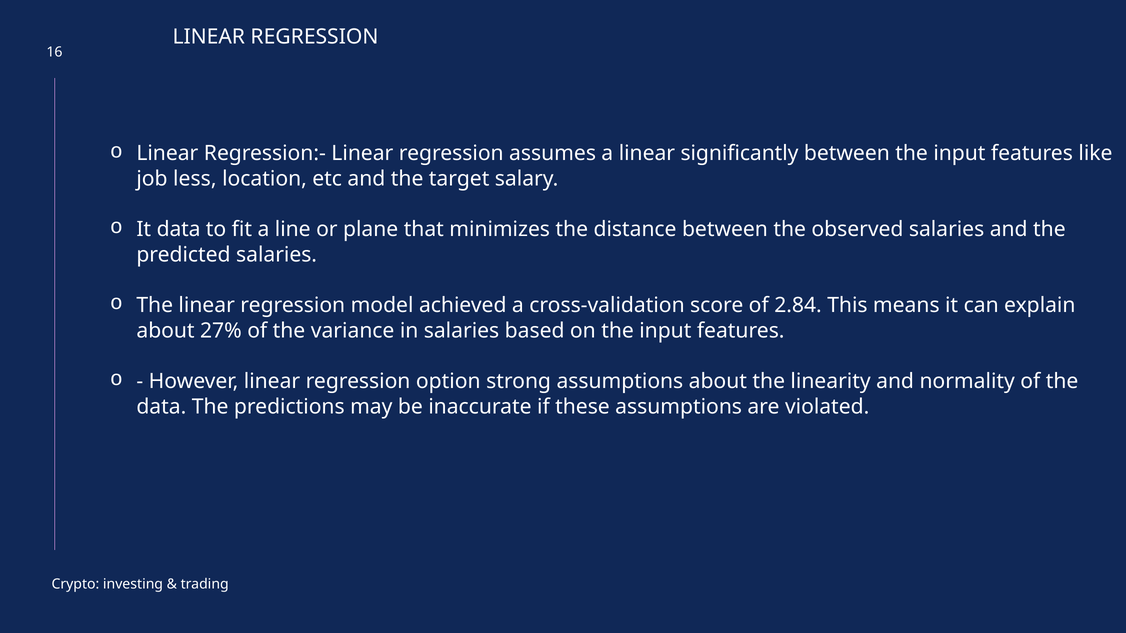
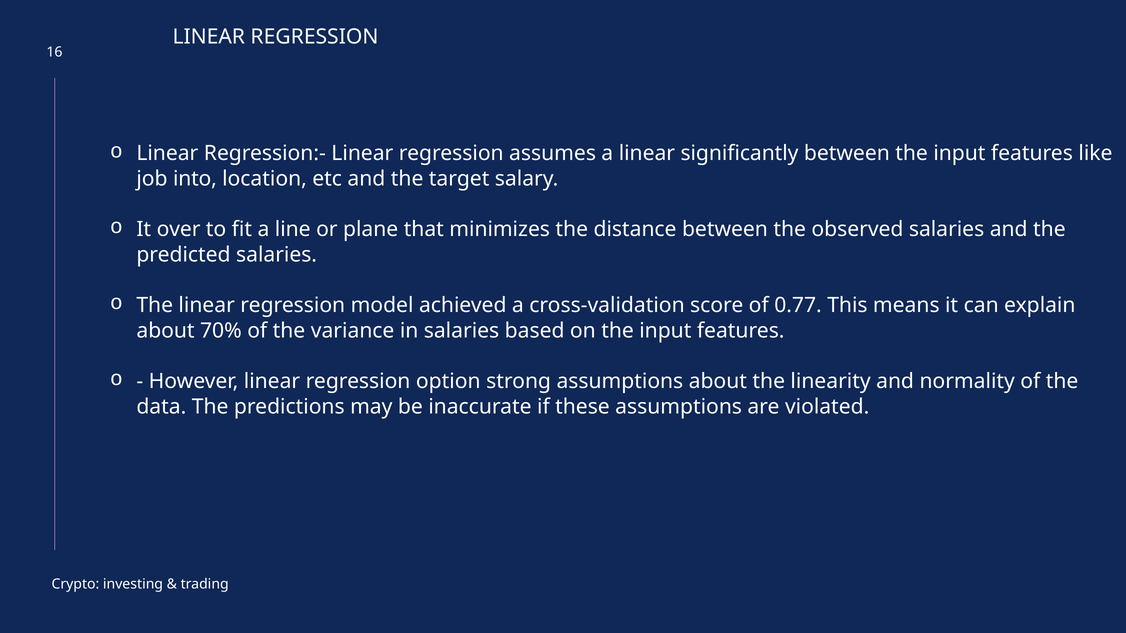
less: less -> into
It data: data -> over
2.84: 2.84 -> 0.77
27%: 27% -> 70%
